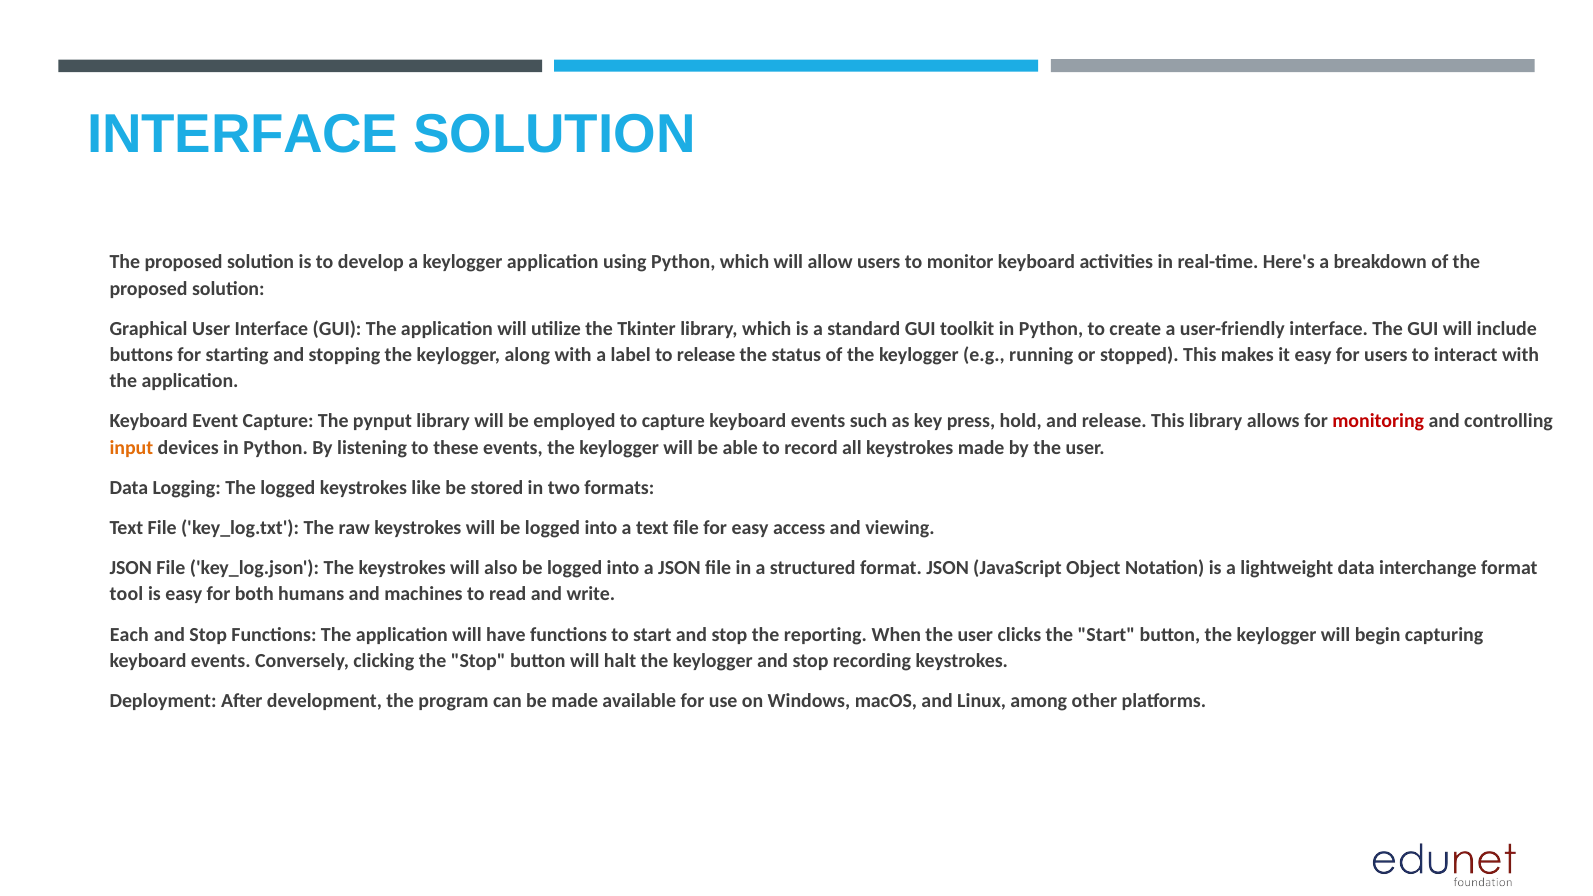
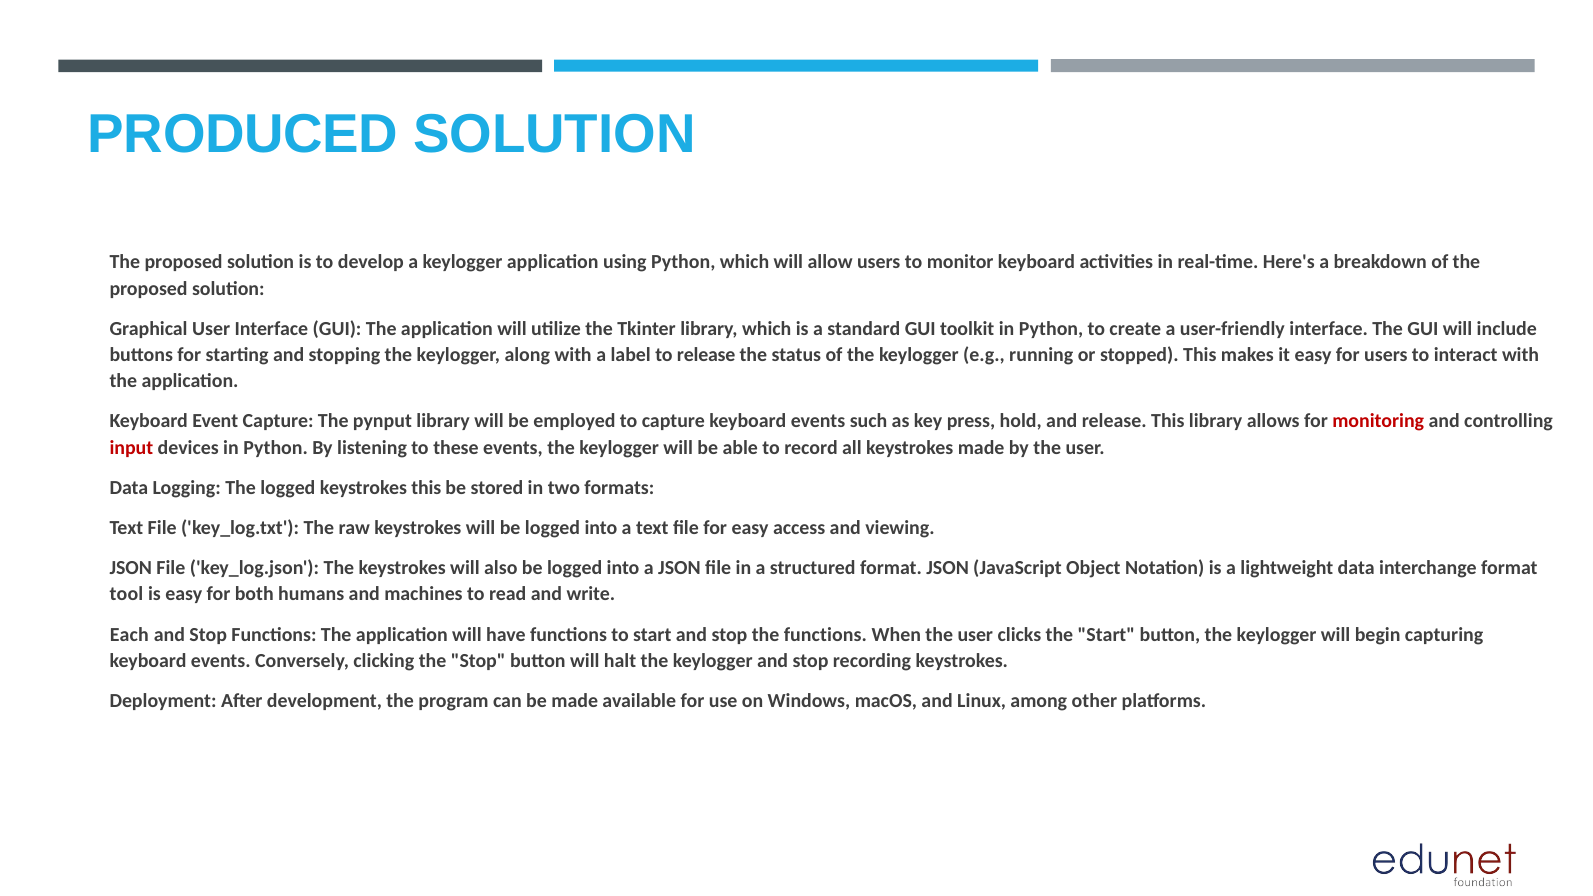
INTERFACE at (243, 134): INTERFACE -> PRODUCED
input colour: orange -> red
keystrokes like: like -> this
the reporting: reporting -> functions
